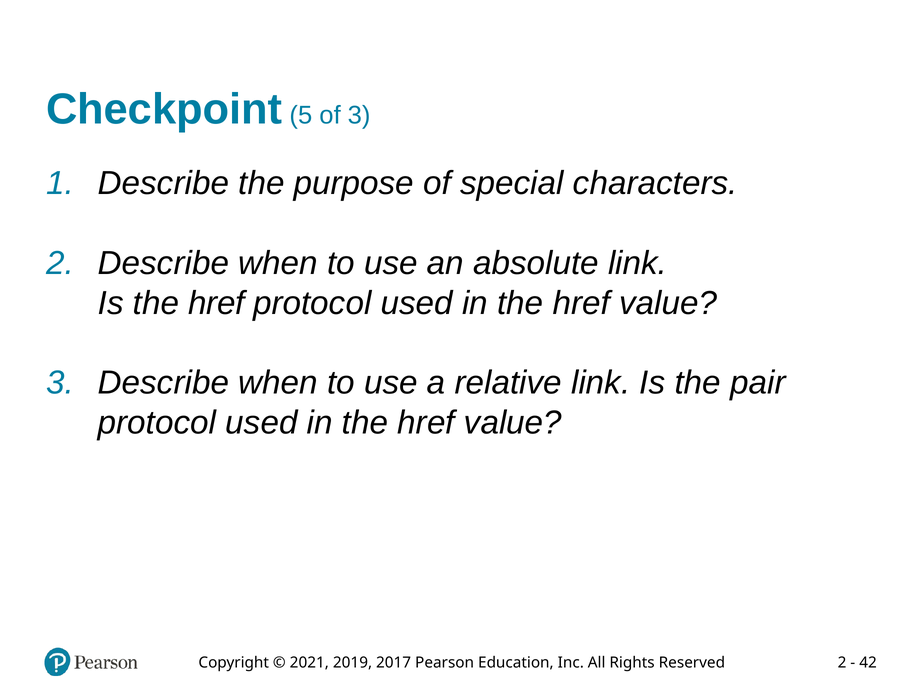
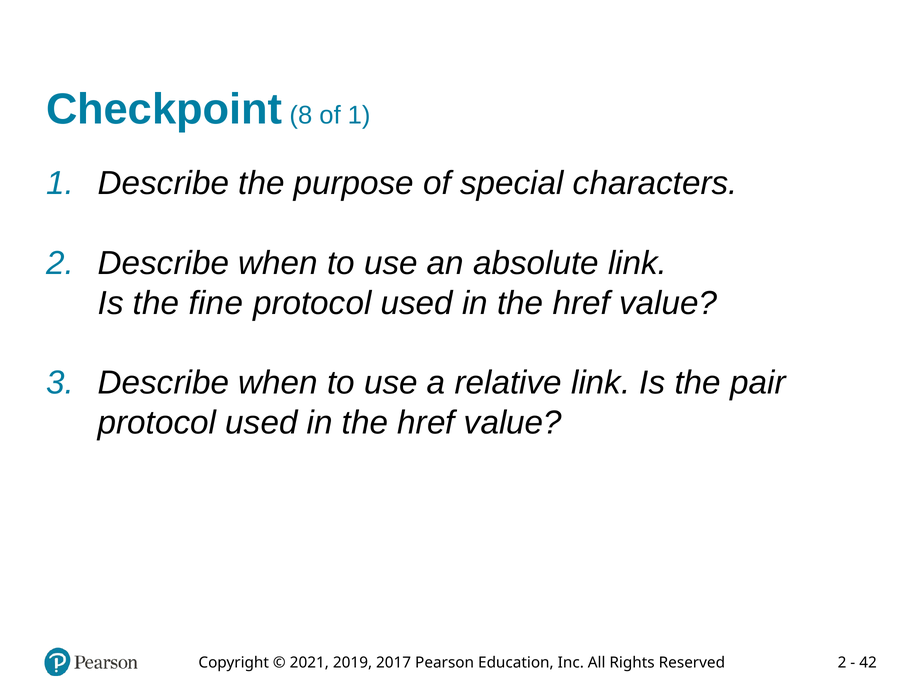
5: 5 -> 8
of 3: 3 -> 1
Is the href: href -> fine
